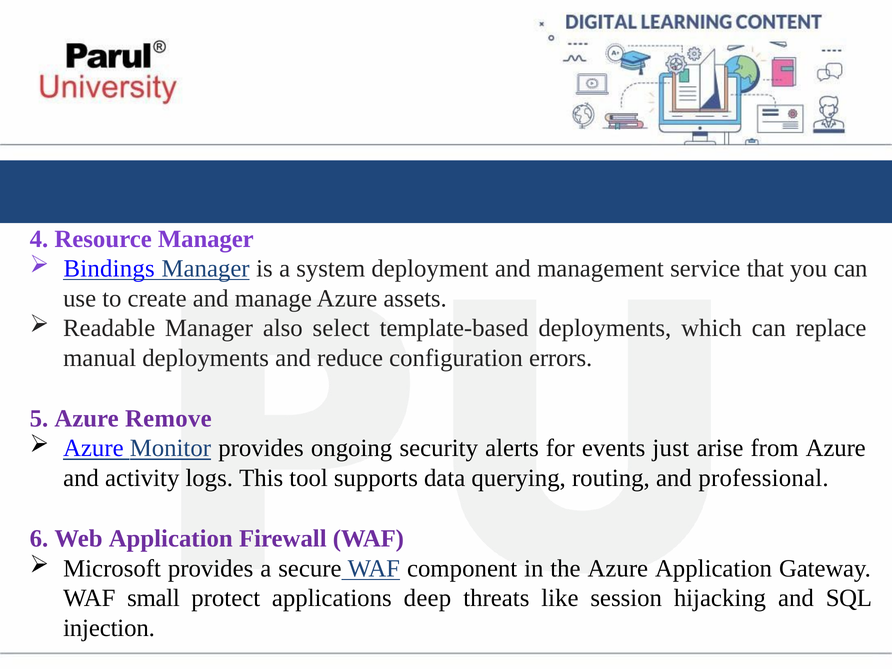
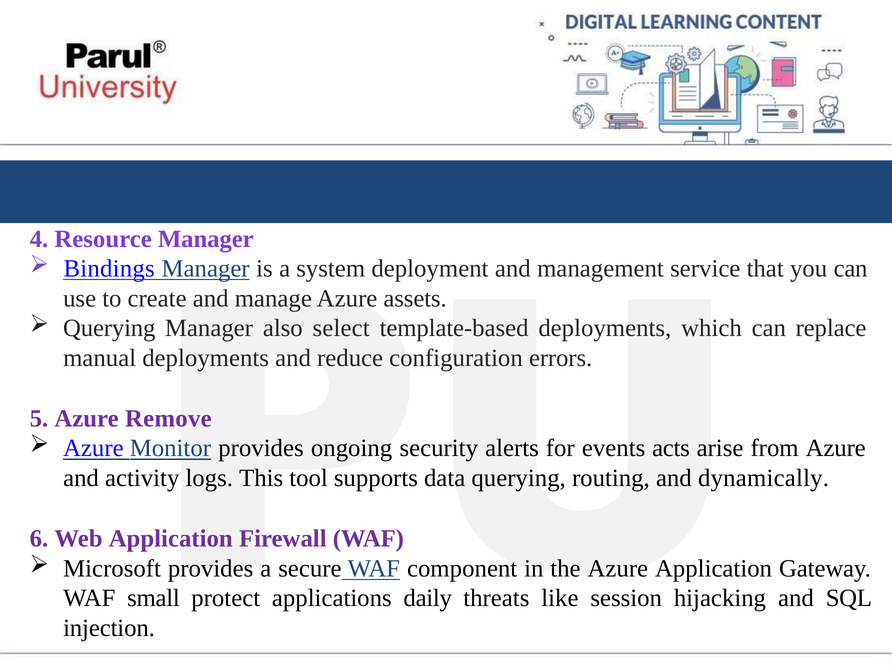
Readable at (109, 328): Readable -> Querying
just: just -> acts
professional: professional -> dynamically
deep: deep -> daily
